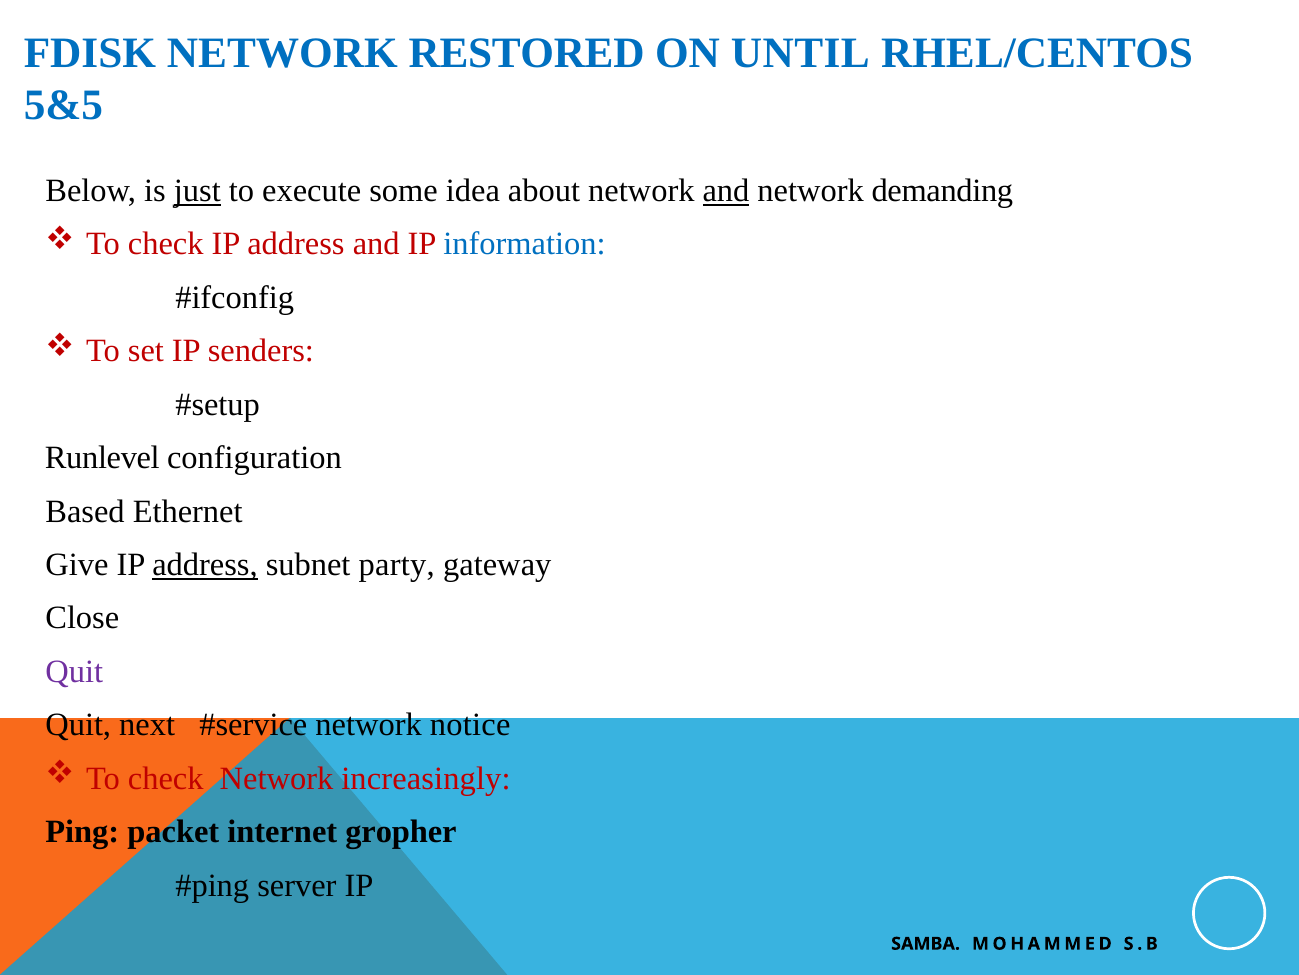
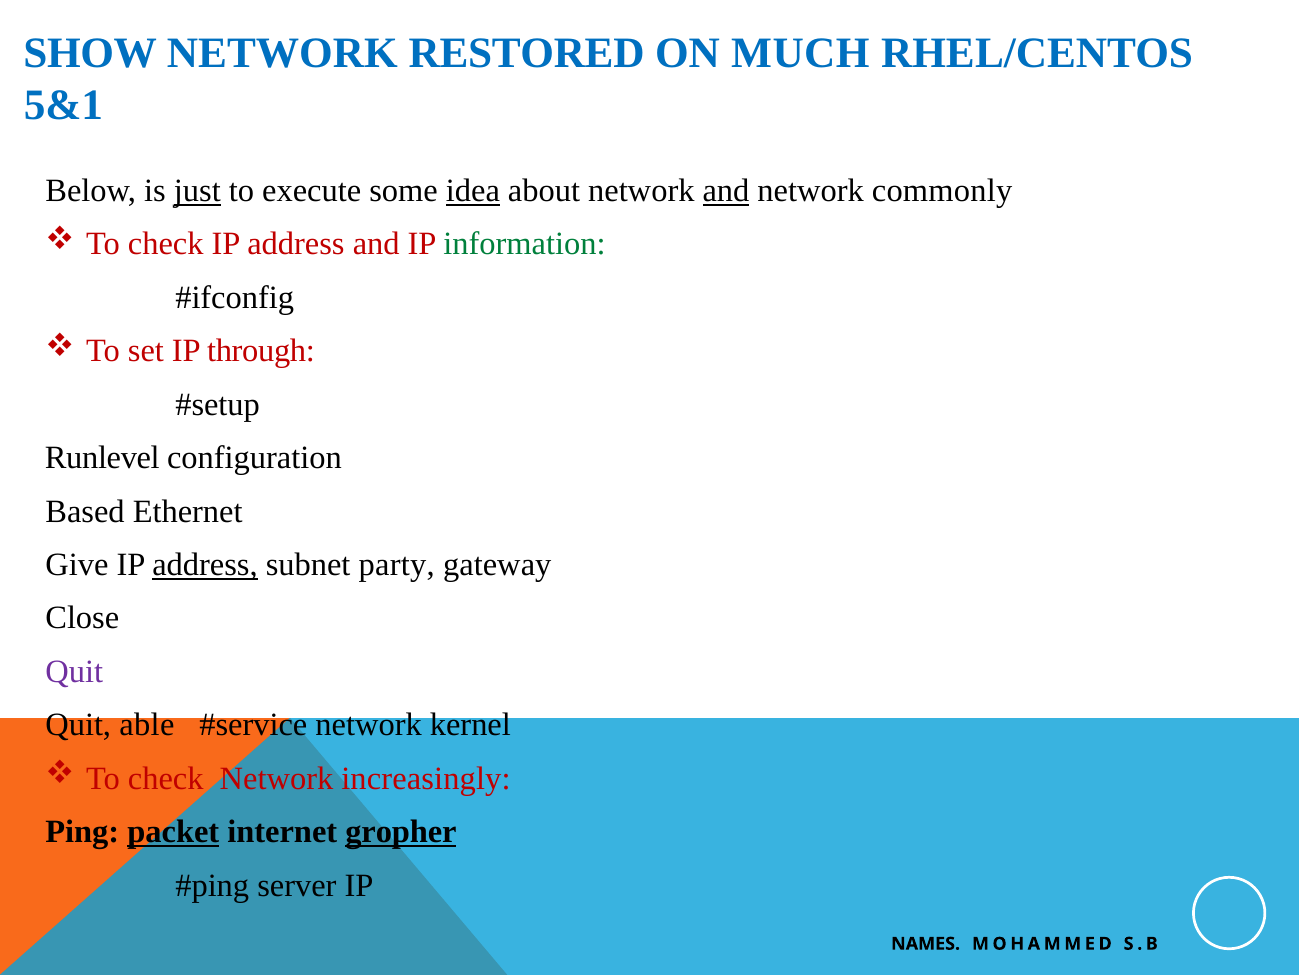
FDISK: FDISK -> SHOW
UNTIL: UNTIL -> MUCH
5&5: 5&5 -> 5&1
idea underline: none -> present
demanding: demanding -> commonly
information colour: blue -> green
senders: senders -> through
next: next -> able
notice: notice -> kernel
packet underline: none -> present
gropher underline: none -> present
SAMBA: SAMBA -> NAMES
